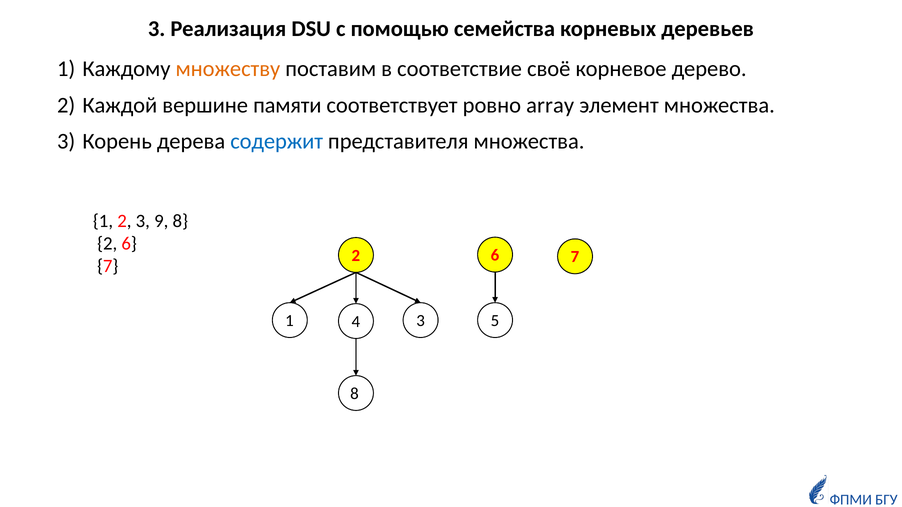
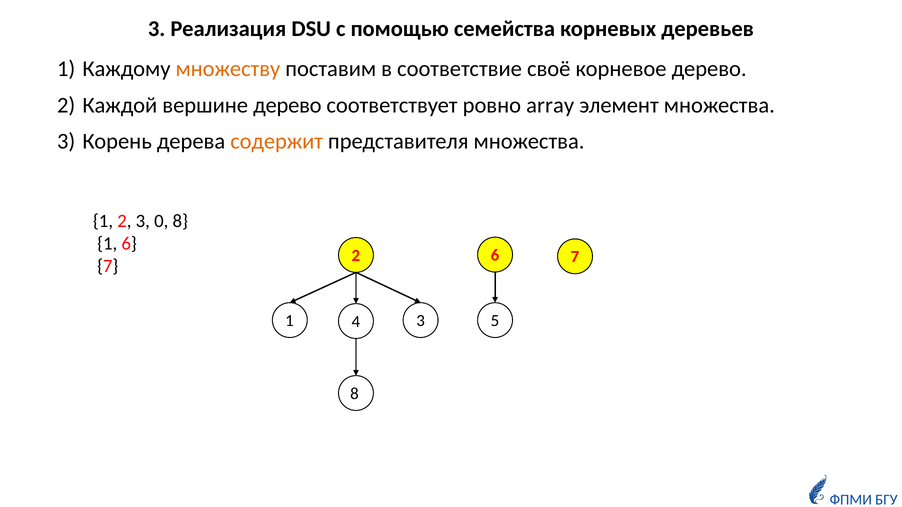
вершине памяти: памяти -> дерево
содержит colour: blue -> orange
9: 9 -> 0
2 at (107, 244): 2 -> 1
